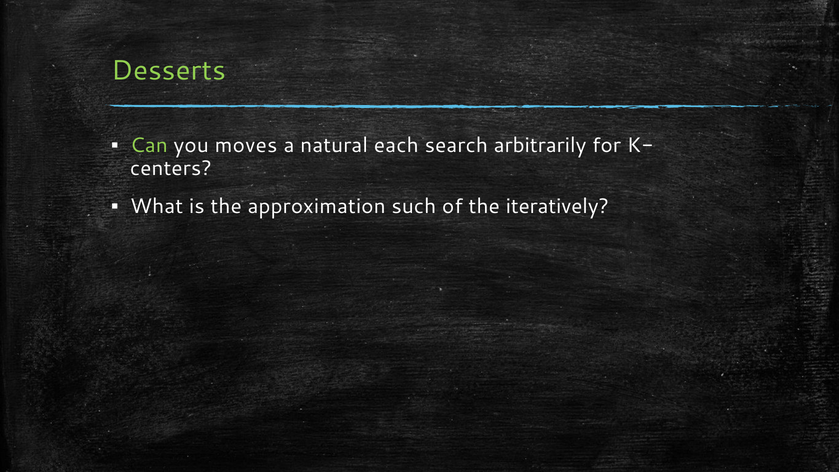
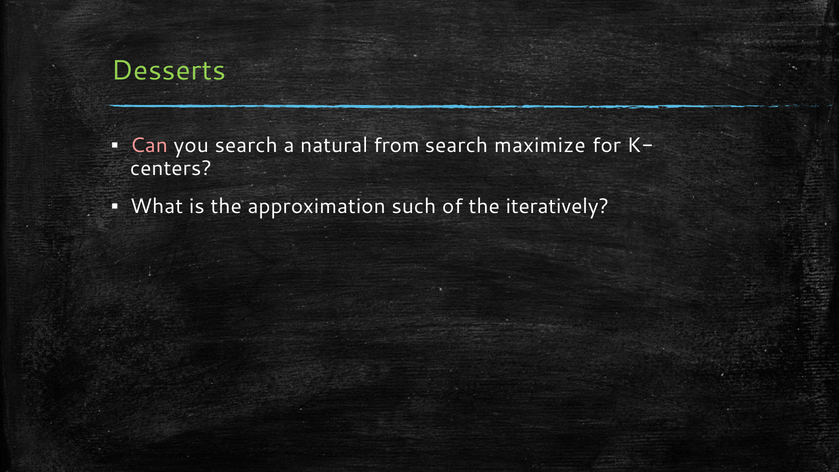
Can colour: light green -> pink
you moves: moves -> search
each: each -> from
arbitrarily: arbitrarily -> maximize
